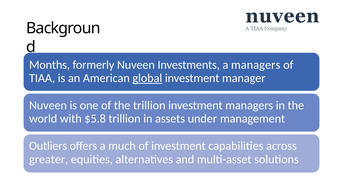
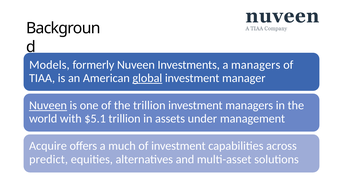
Months: Months -> Models
Nuveen at (48, 105) underline: none -> present
$5.8: $5.8 -> $5.1
Outliers: Outliers -> Acquire
greater: greater -> predict
